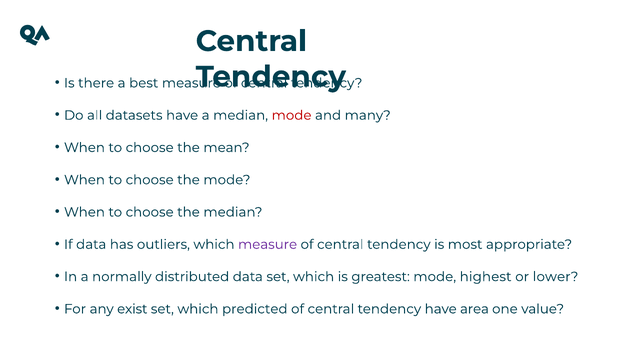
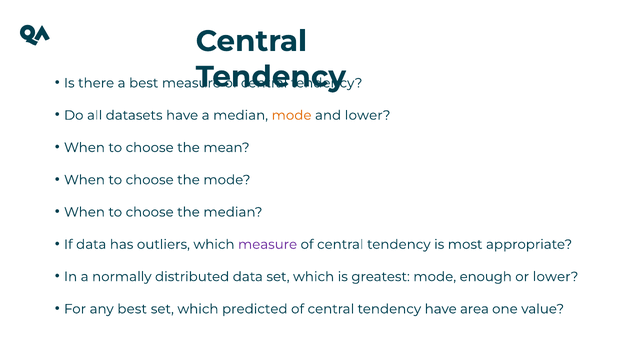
mode at (292, 115) colour: red -> orange
and many: many -> lower
highest: highest -> enough
any exist: exist -> best
